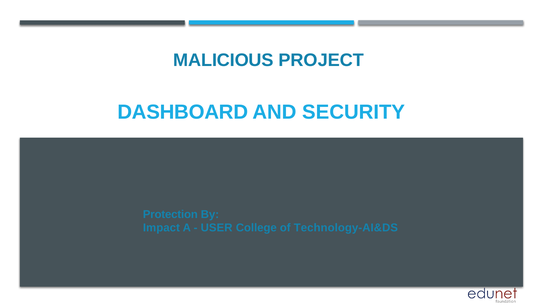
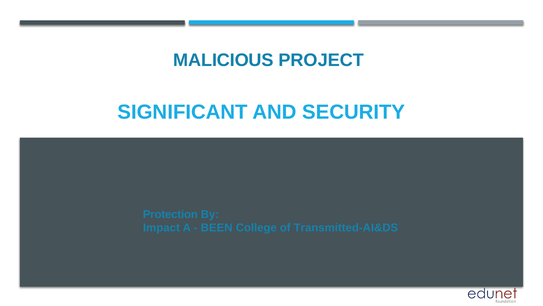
DASHBOARD: DASHBOARD -> SIGNIFICANT
USER: USER -> BEEN
Technology-AI&DS: Technology-AI&DS -> Transmitted-AI&DS
